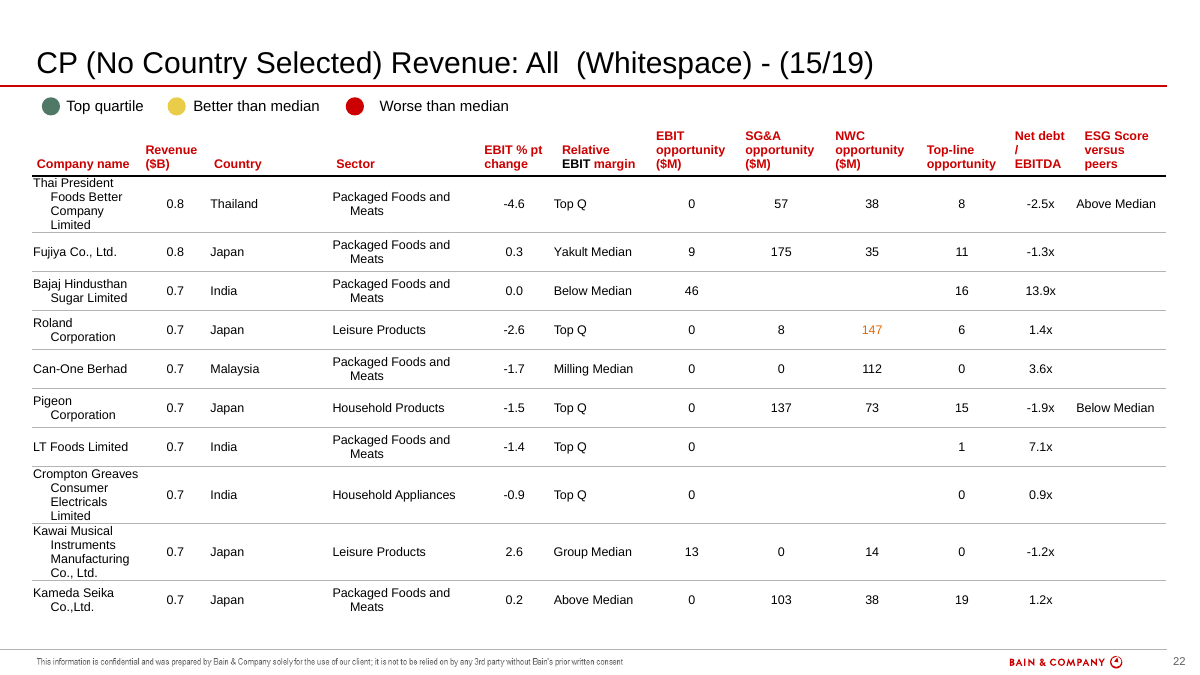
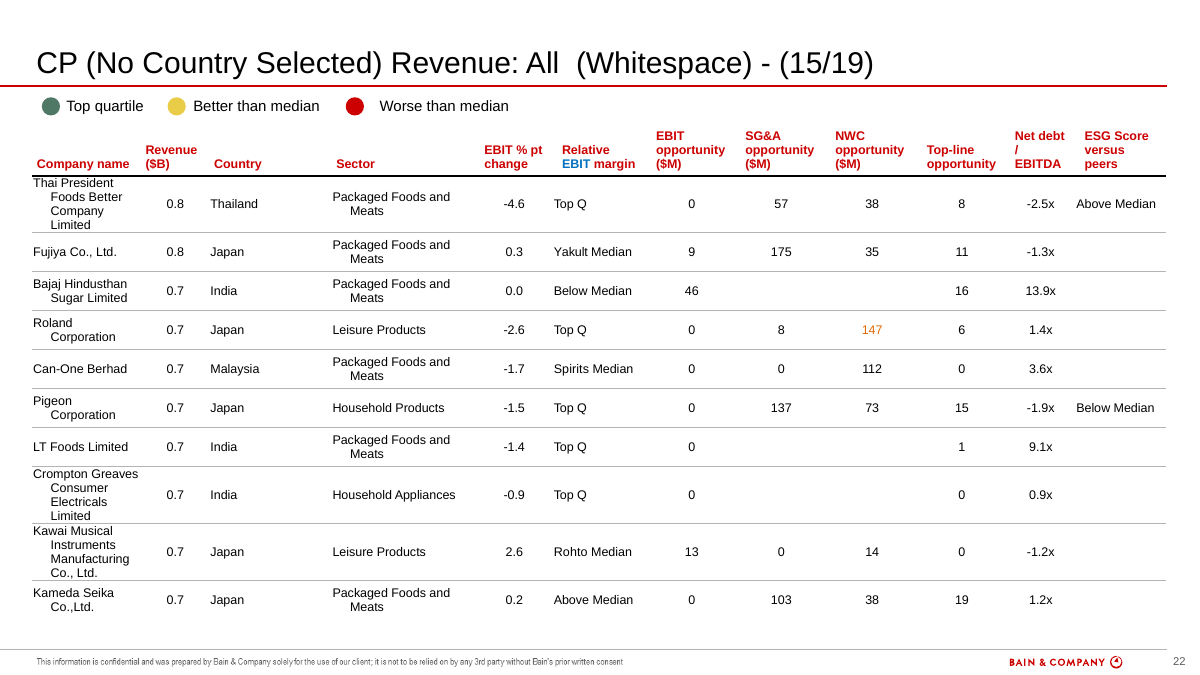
EBIT at (576, 165) colour: black -> blue
Milling: Milling -> Spirits
7.1x: 7.1x -> 9.1x
Group: Group -> Rohto
